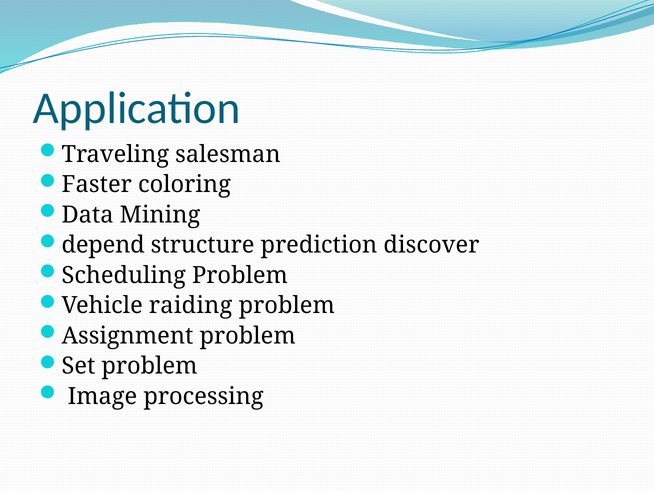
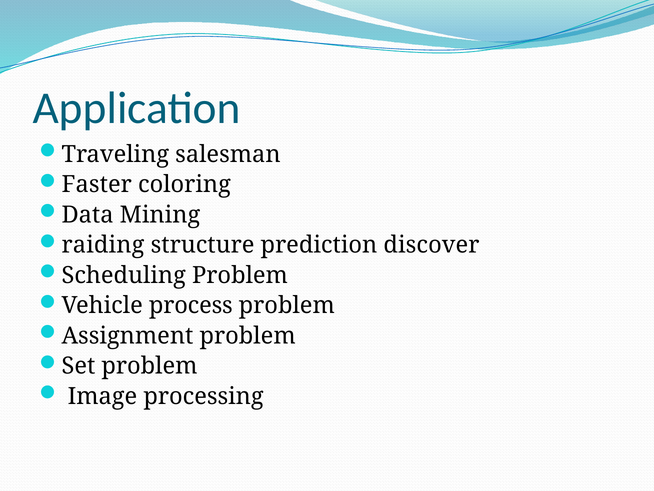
depend: depend -> raiding
raiding: raiding -> process
